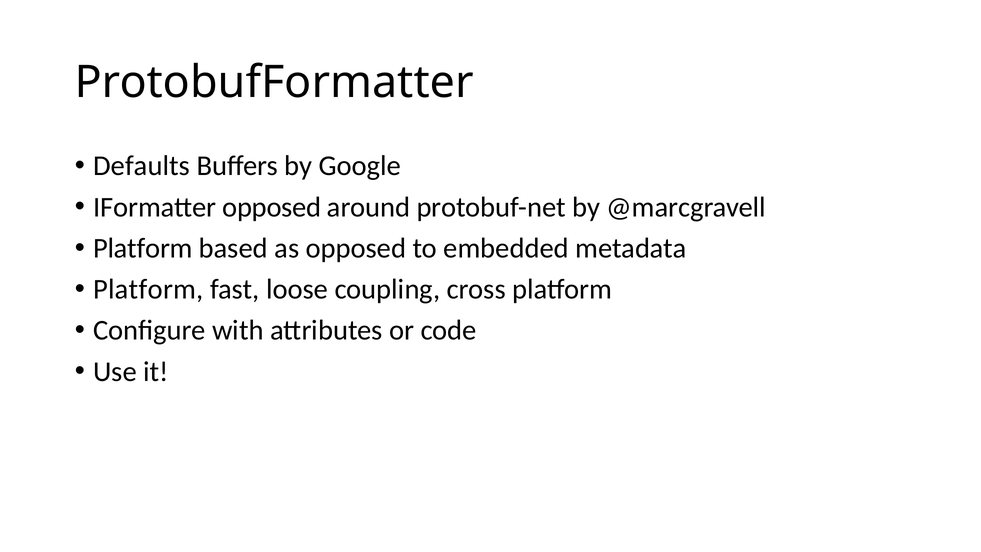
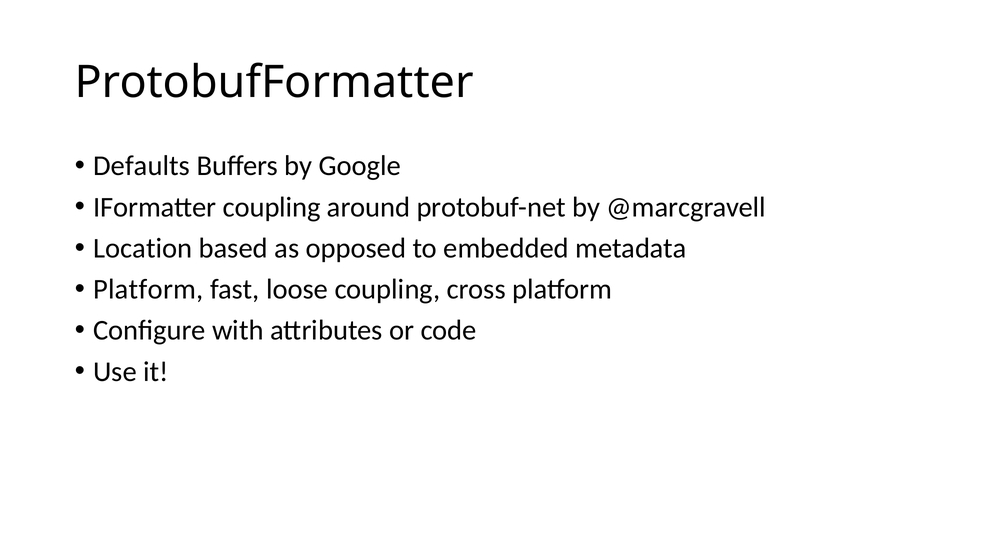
IFormatter opposed: opposed -> coupling
Platform at (143, 248): Platform -> Location
